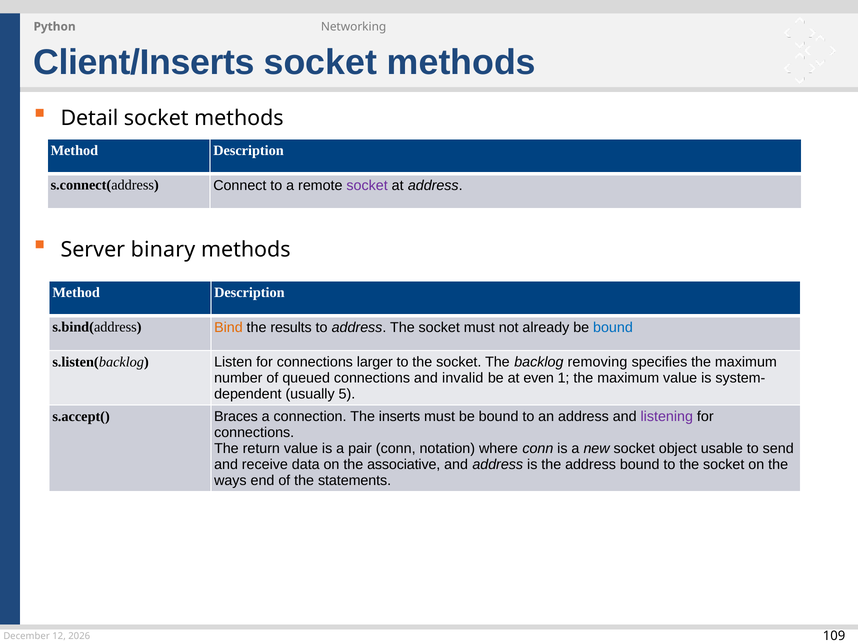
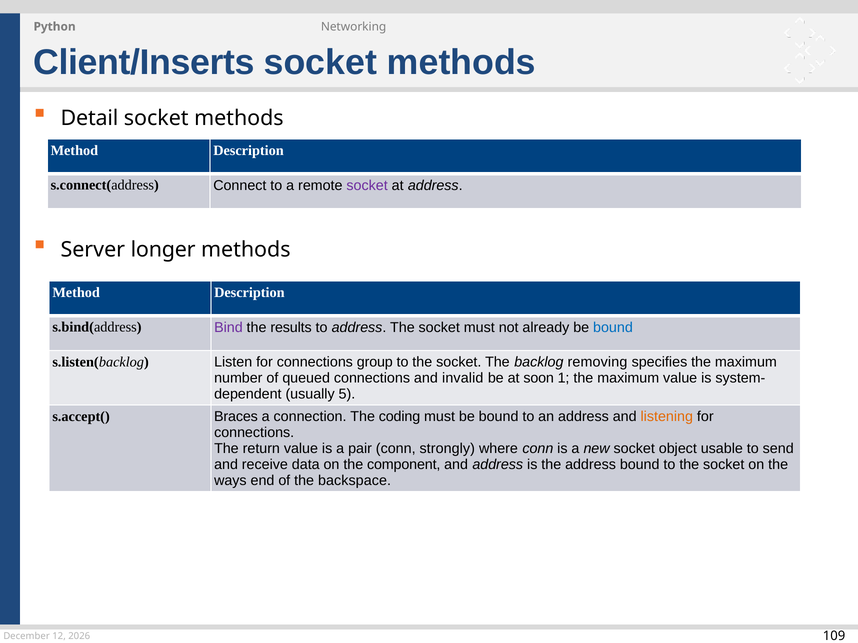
binary: binary -> longer
Bind colour: orange -> purple
larger: larger -> group
even: even -> soon
inserts: inserts -> coding
listening colour: purple -> orange
notation: notation -> strongly
associative: associative -> component
statements: statements -> backspace
